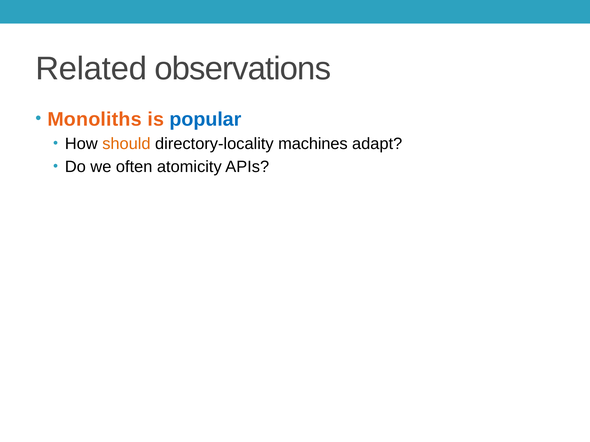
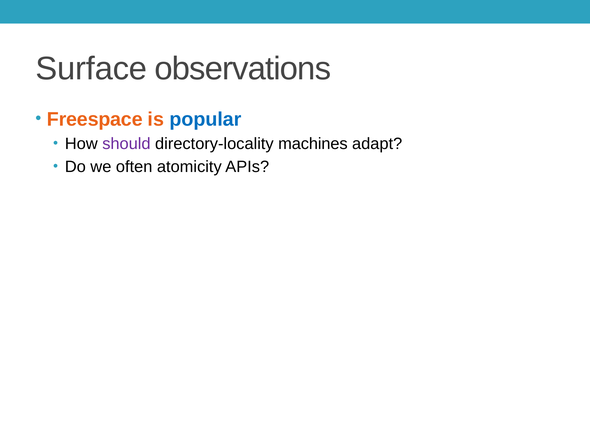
Related: Related -> Surface
Monoliths: Monoliths -> Freespace
should colour: orange -> purple
